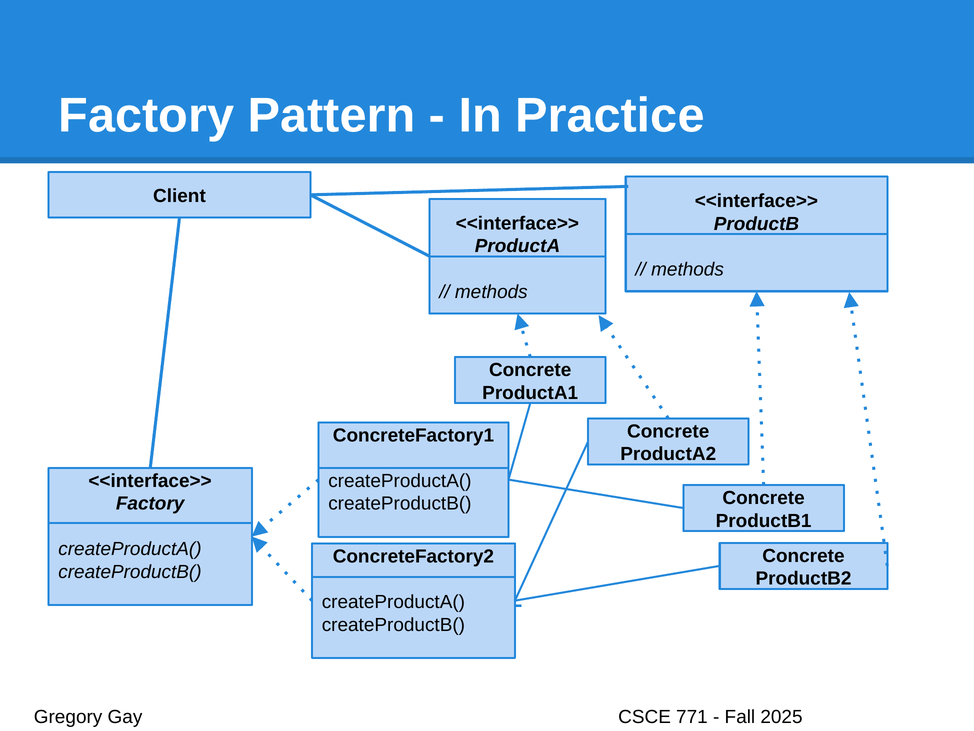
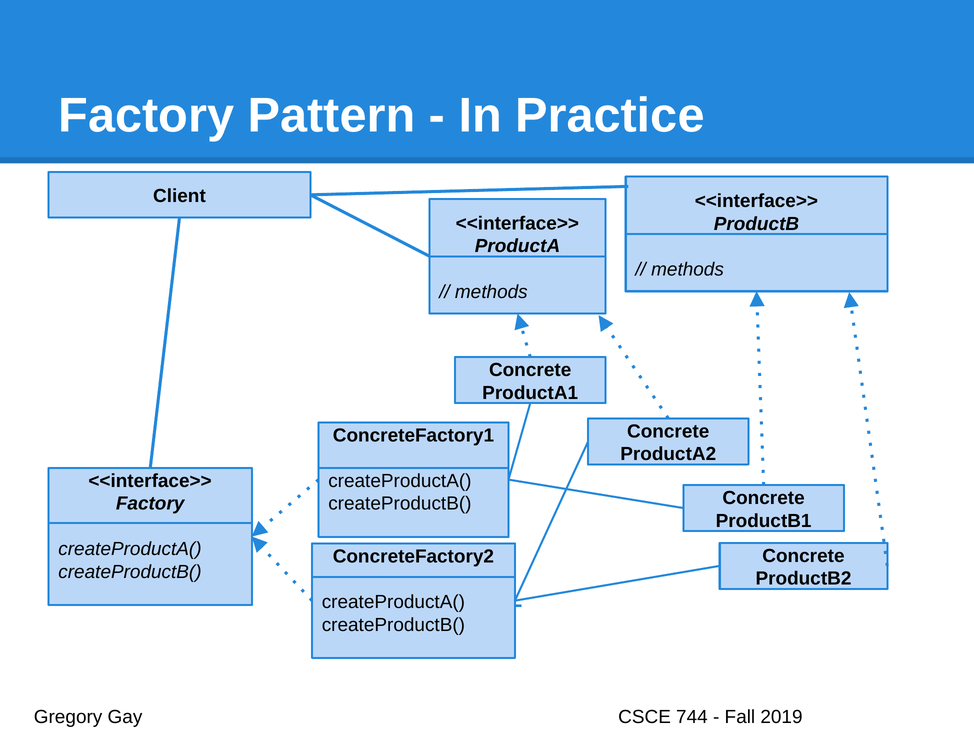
771: 771 -> 744
2025: 2025 -> 2019
